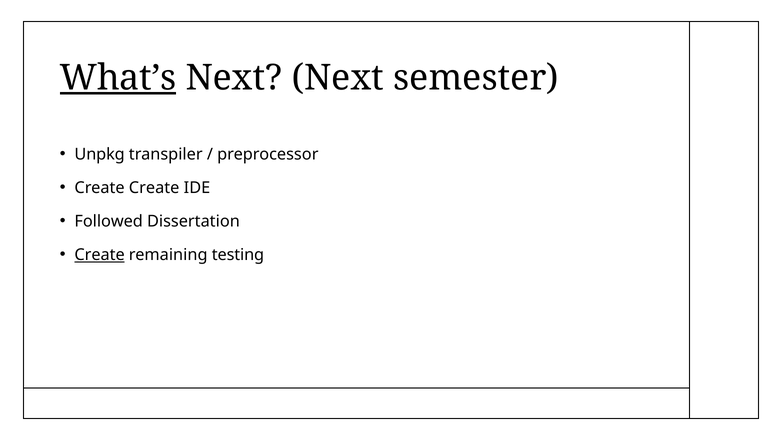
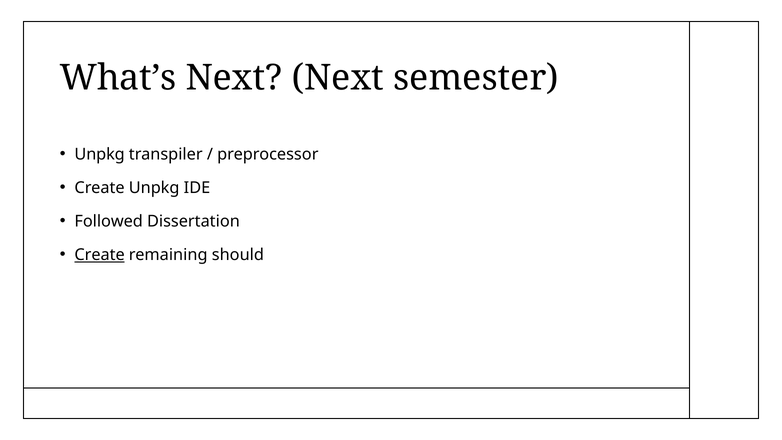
What’s underline: present -> none
Create Create: Create -> Unpkg
testing: testing -> should
